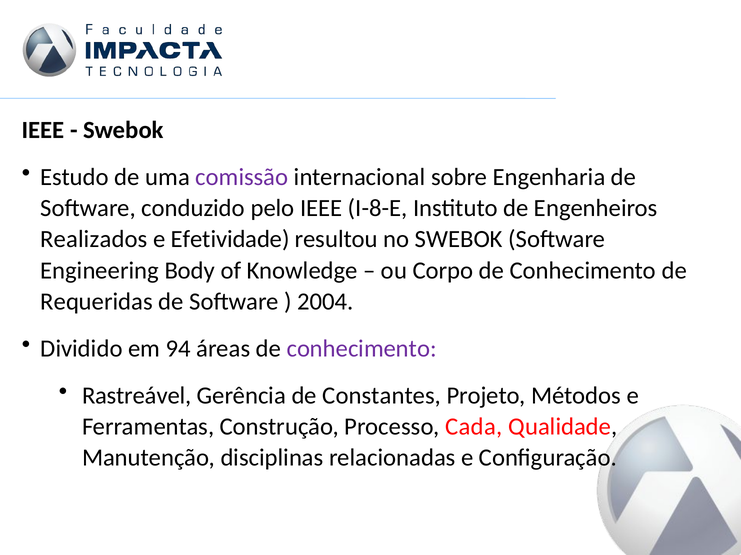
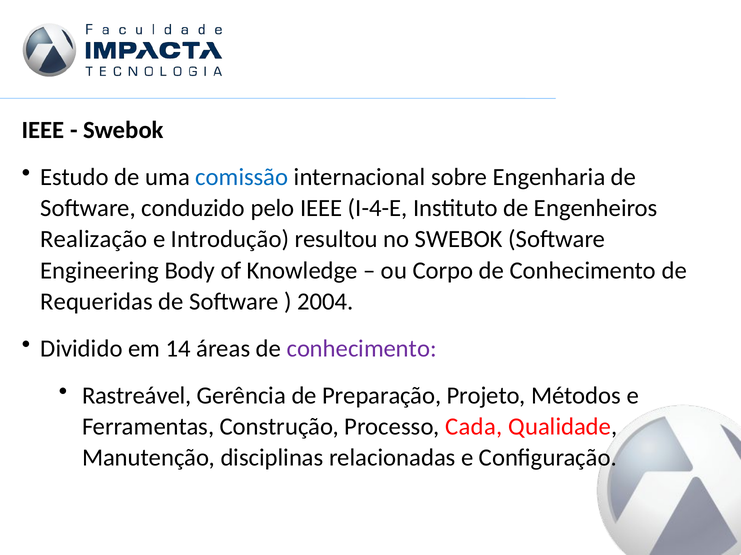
comissão colour: purple -> blue
I-8-E: I-8-E -> I-4-E
Realizados: Realizados -> Realização
Efetividade: Efetividade -> Introdução
94: 94 -> 14
Constantes: Constantes -> Preparação
